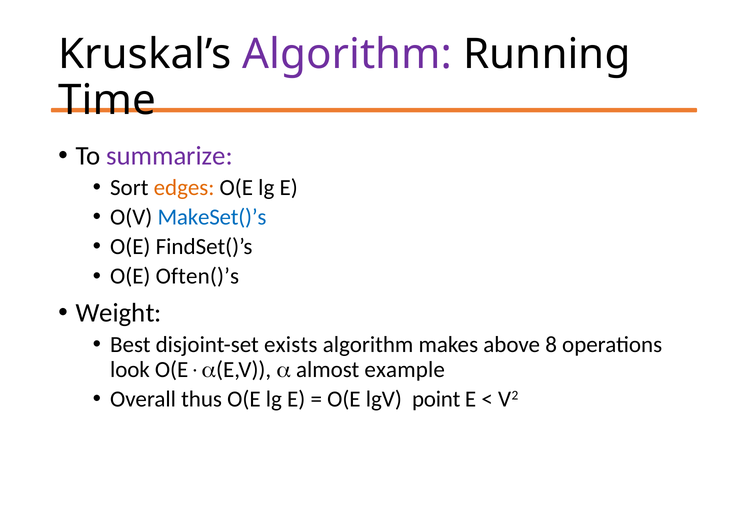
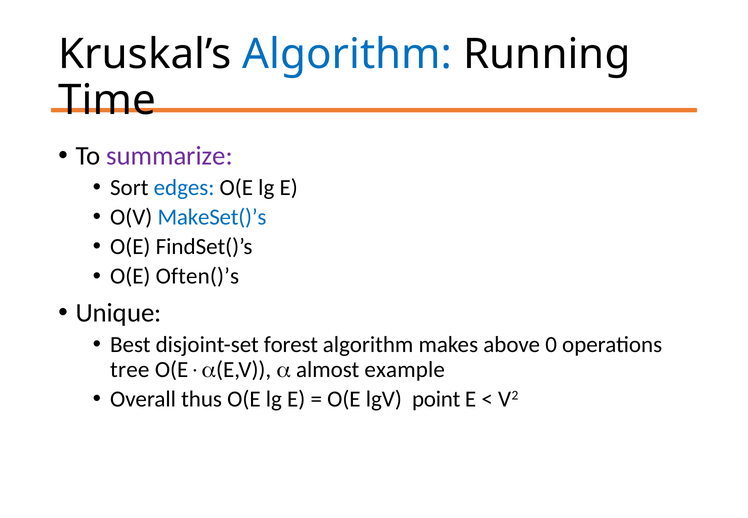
Algorithm at (347, 55) colour: purple -> blue
edges colour: orange -> blue
Weight: Weight -> Unique
exists: exists -> forest
8: 8 -> 0
look: look -> tree
